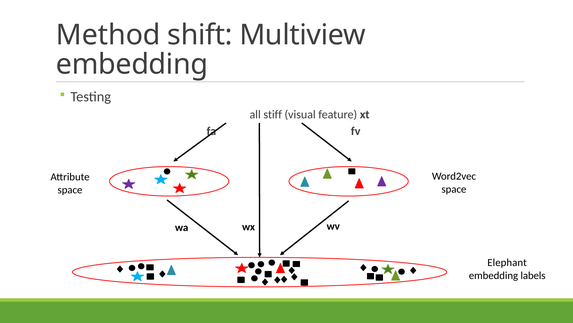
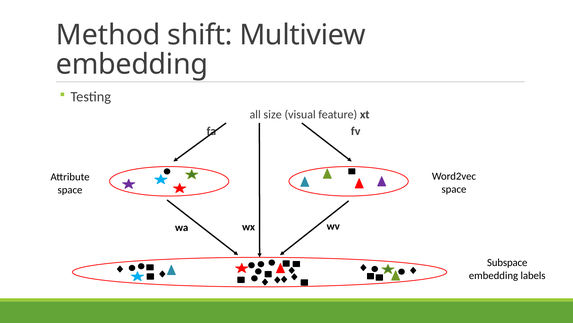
stiff: stiff -> size
Elephant: Elephant -> Subspace
